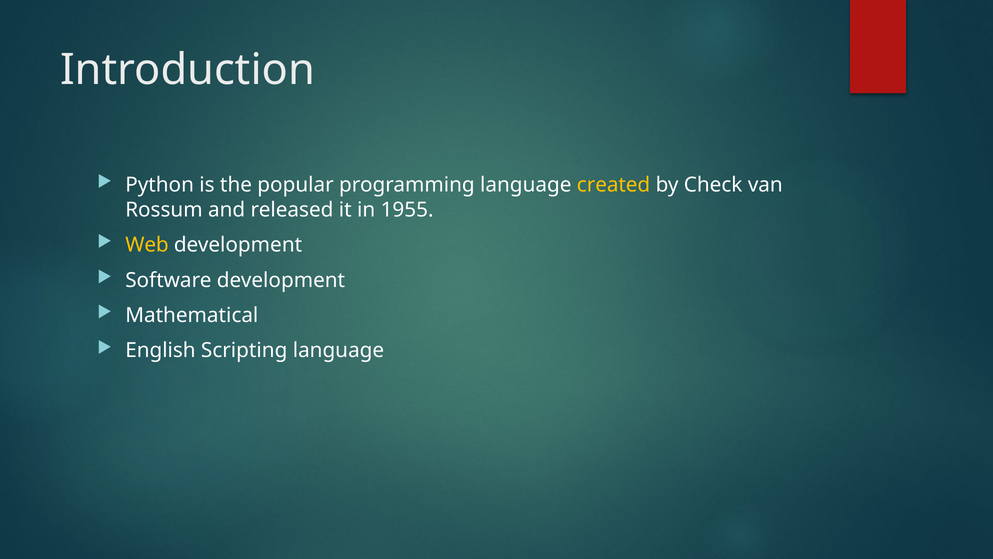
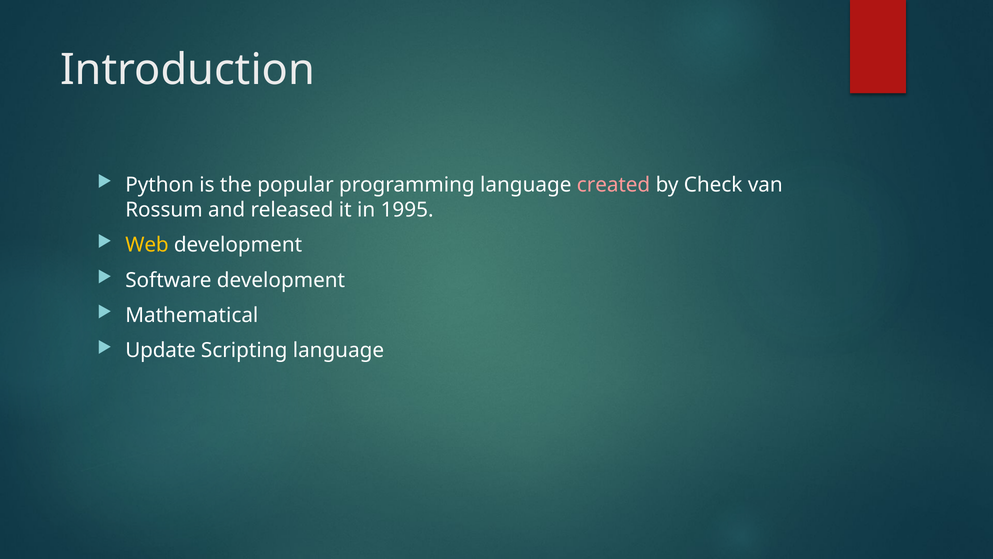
created colour: yellow -> pink
1955: 1955 -> 1995
English: English -> Update
